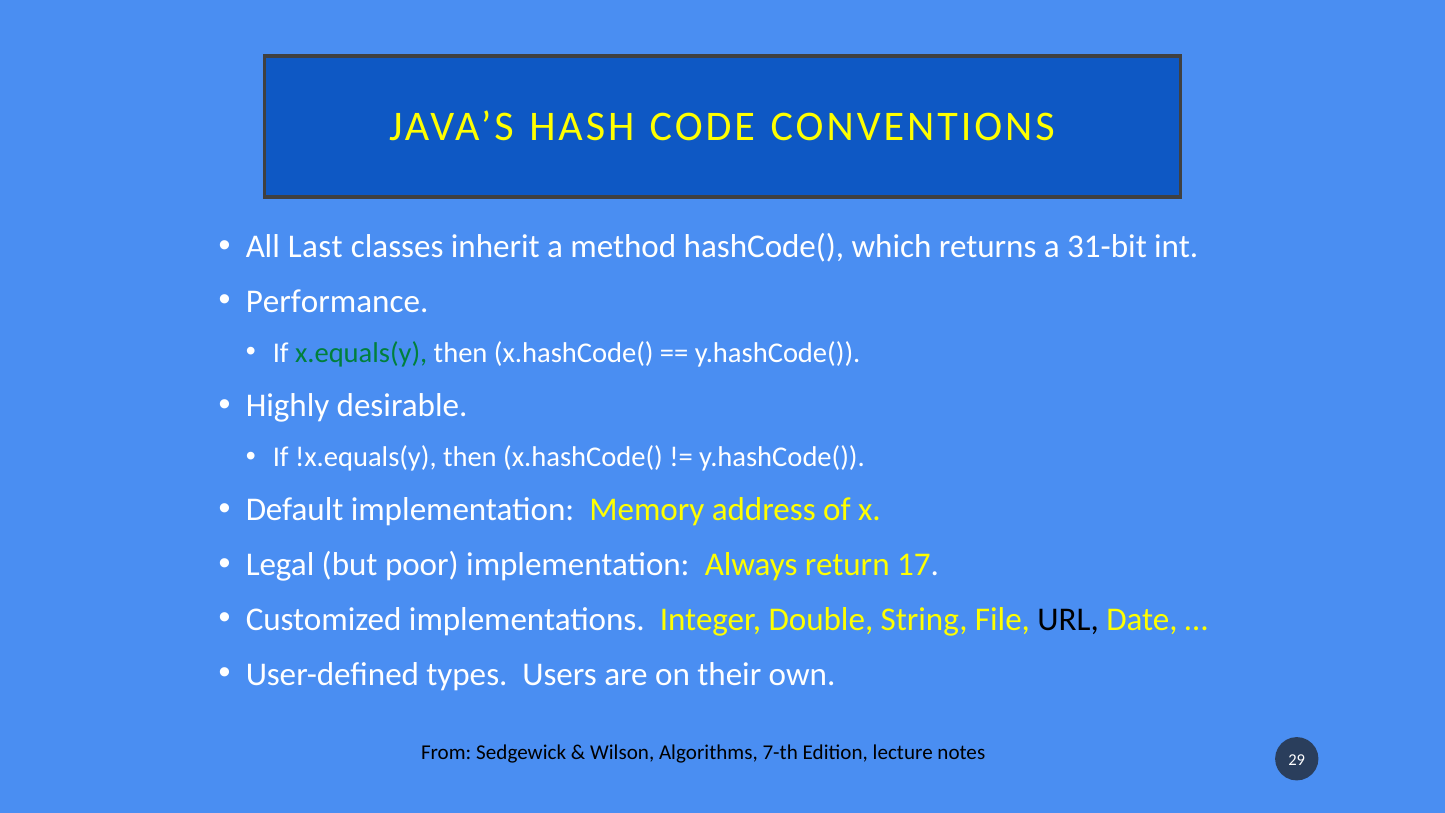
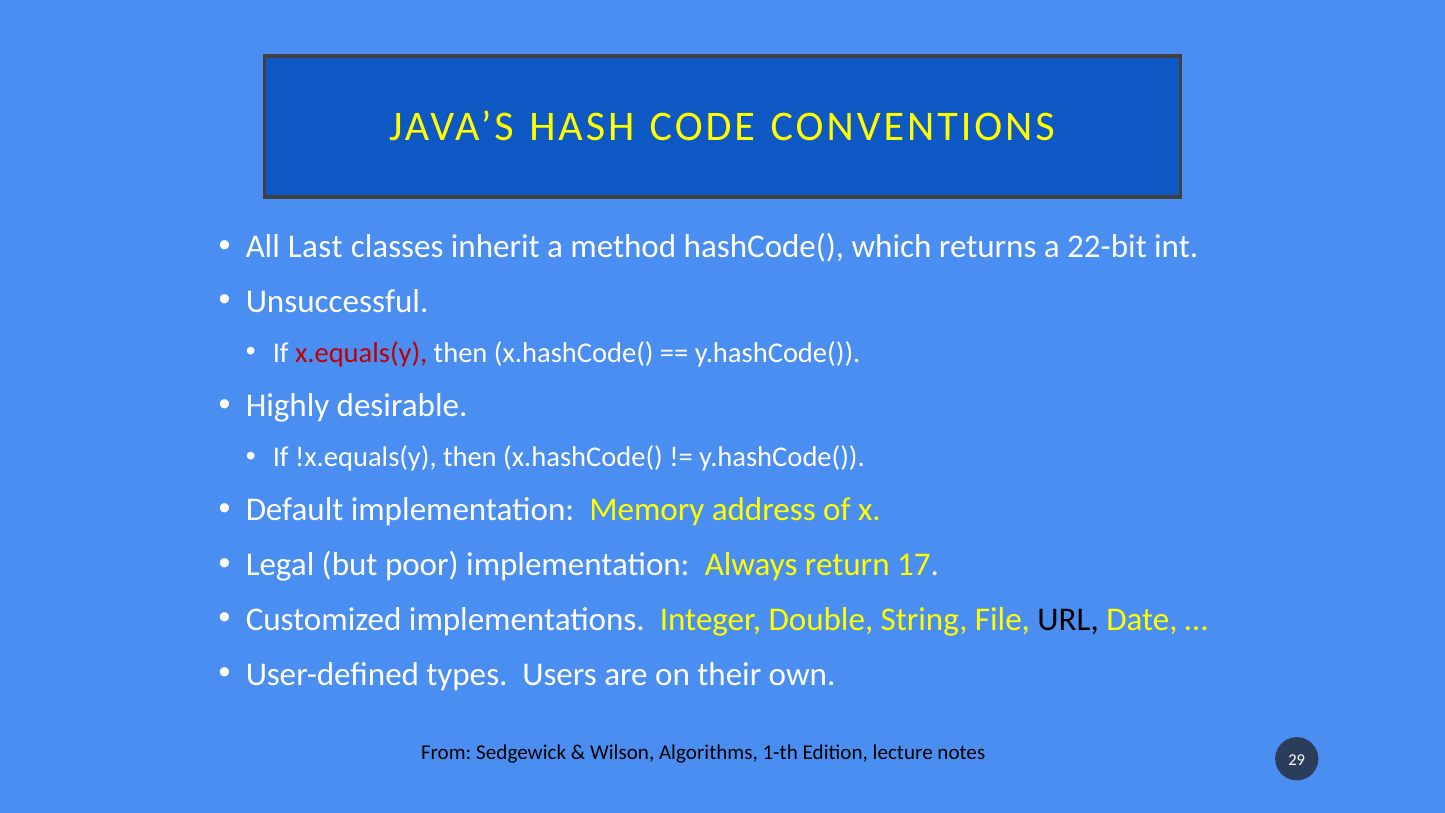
31-bit: 31-bit -> 22-bit
Performance: Performance -> Unsuccessful
x.equals(y colour: green -> red
7-th: 7-th -> 1-th
